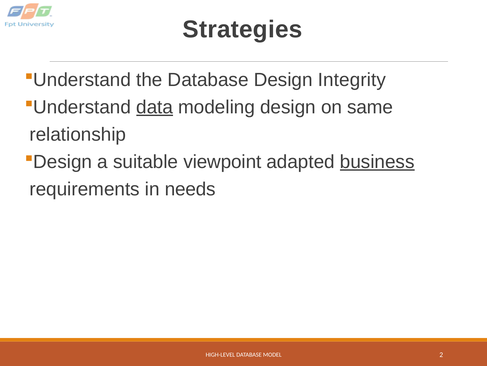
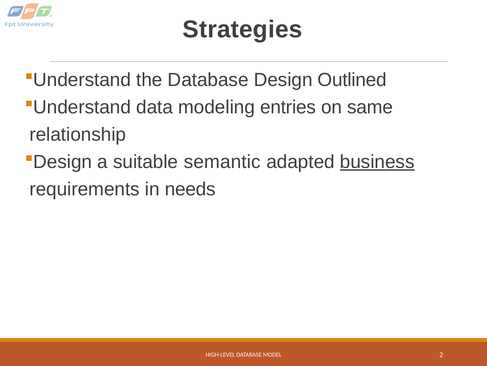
Integrity: Integrity -> Outlined
data underline: present -> none
modeling design: design -> entries
viewpoint: viewpoint -> semantic
